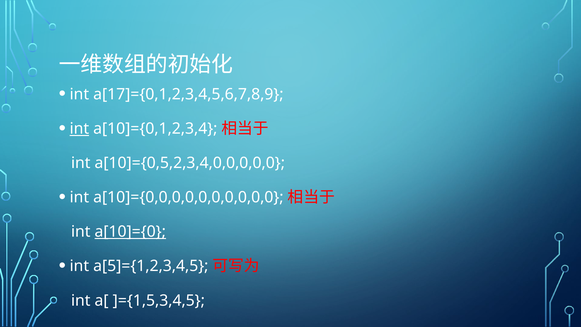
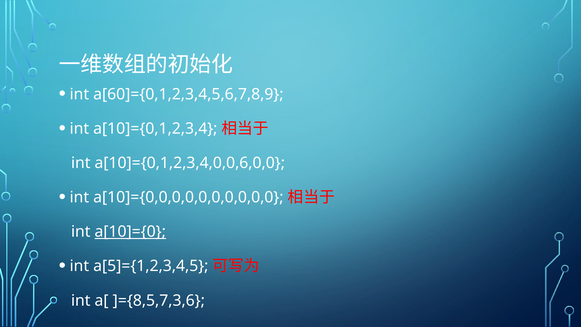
a[17]={0,1,2,3,4,5,6,7,8,9: a[17]={0,1,2,3,4,5,6,7,8,9 -> a[60]={0,1,2,3,4,5,6,7,8,9
int at (79, 129) underline: present -> none
a[10]={0,5,2,3,4,0,0,0,0,0: a[10]={0,5,2,3,4,0,0,0,0,0 -> a[10]={0,1,2,3,4,0,0,6,0,0
]={1,5,3,4,5: ]={1,5,3,4,5 -> ]={8,5,7,3,6
